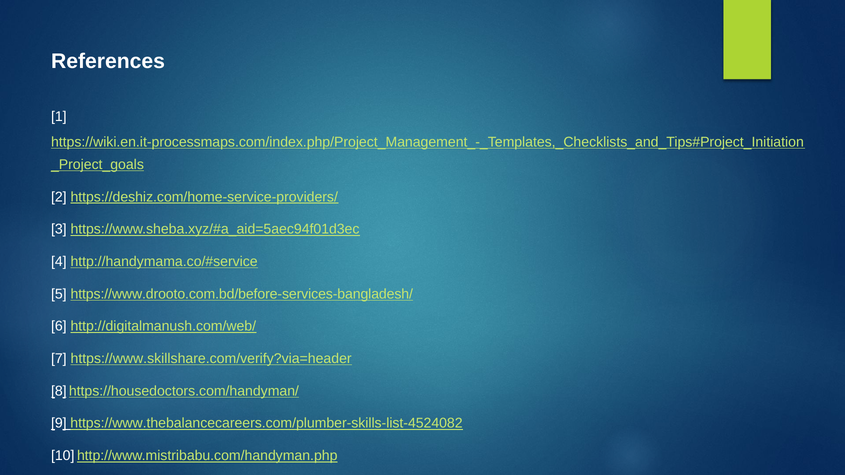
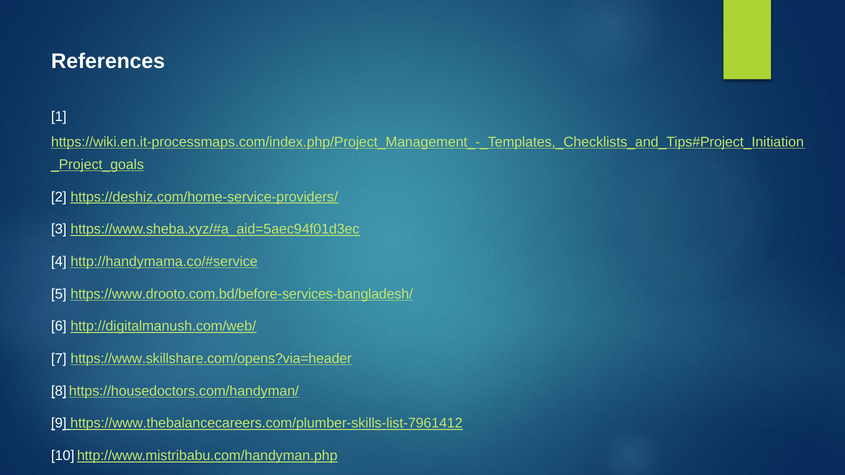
https://www.skillshare.com/verify?via=header: https://www.skillshare.com/verify?via=header -> https://www.skillshare.com/opens?via=header
https://www.thebalancecareers.com/plumber-skills-list-4524082: https://www.thebalancecareers.com/plumber-skills-list-4524082 -> https://www.thebalancecareers.com/plumber-skills-list-7961412
